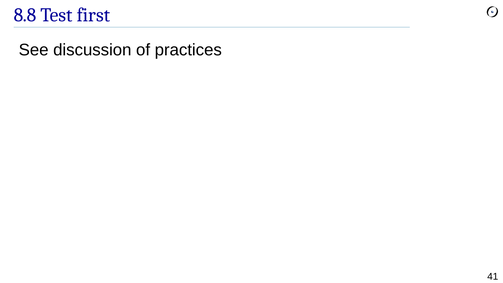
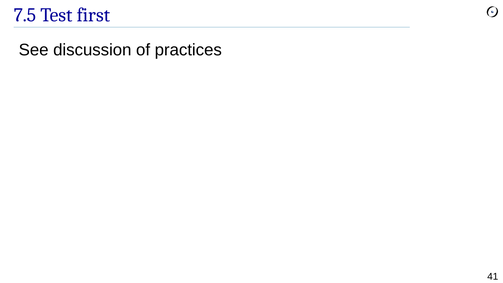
8.8: 8.8 -> 7.5
